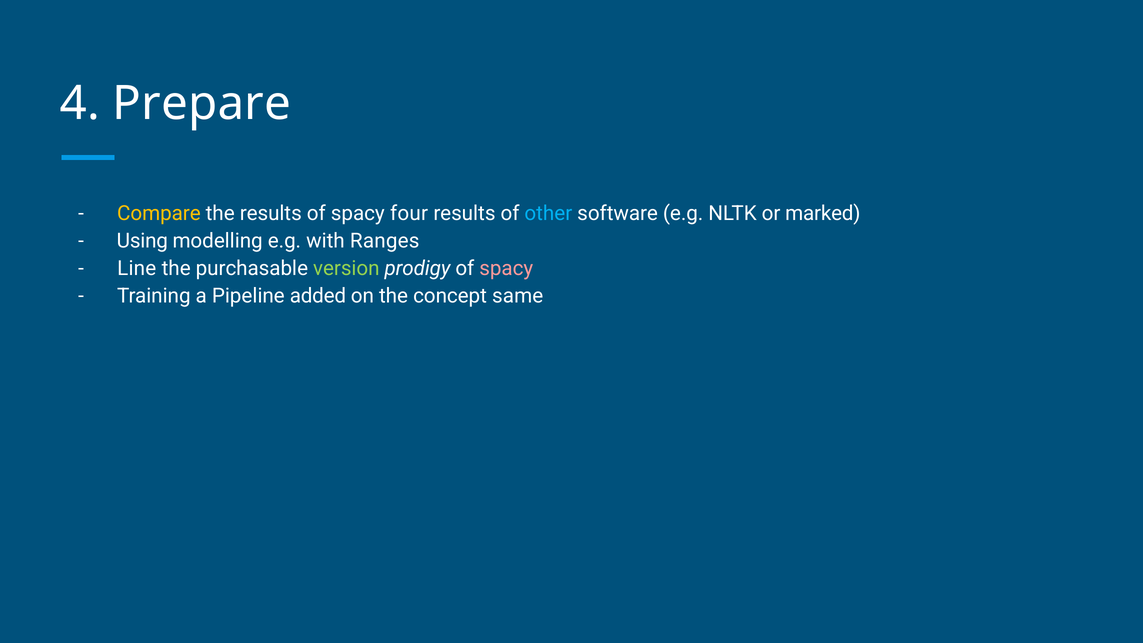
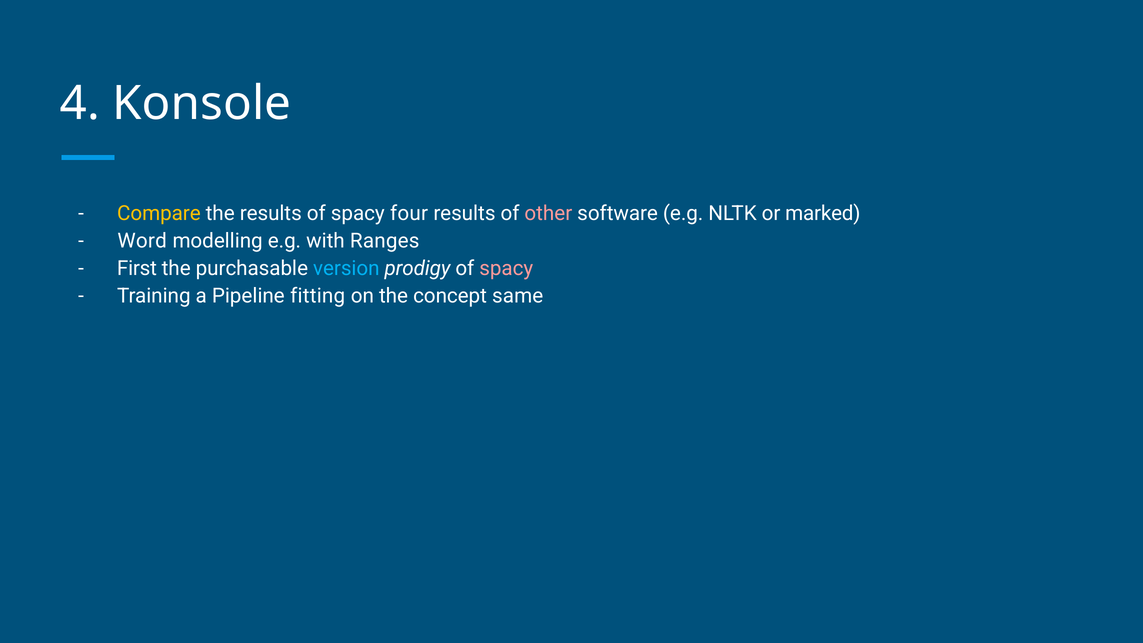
Prepare: Prepare -> Konsole
other colour: light blue -> pink
Using: Using -> Word
Line: Line -> First
version colour: light green -> light blue
added: added -> fitting
